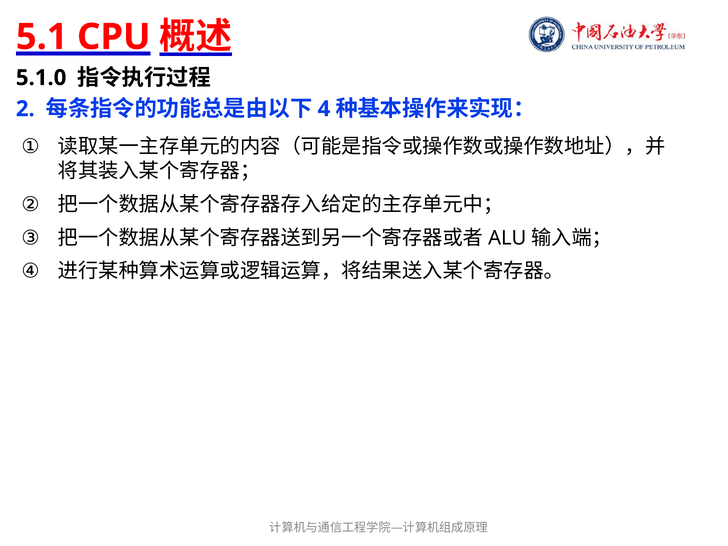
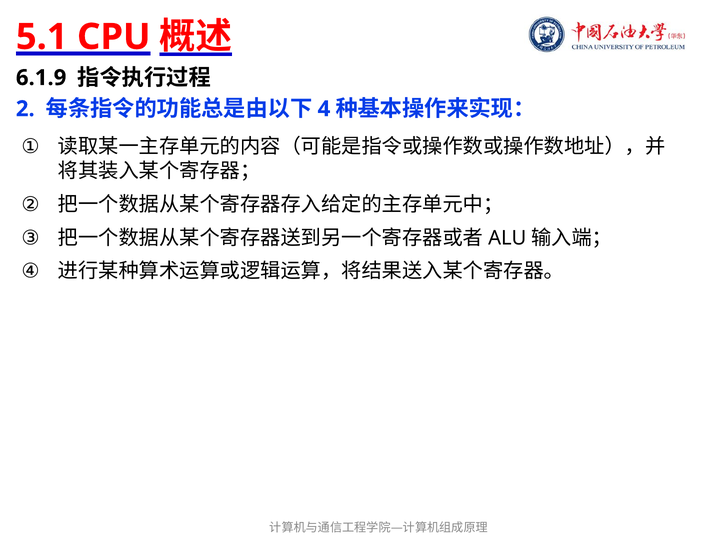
5.1.0: 5.1.0 -> 6.1.9
